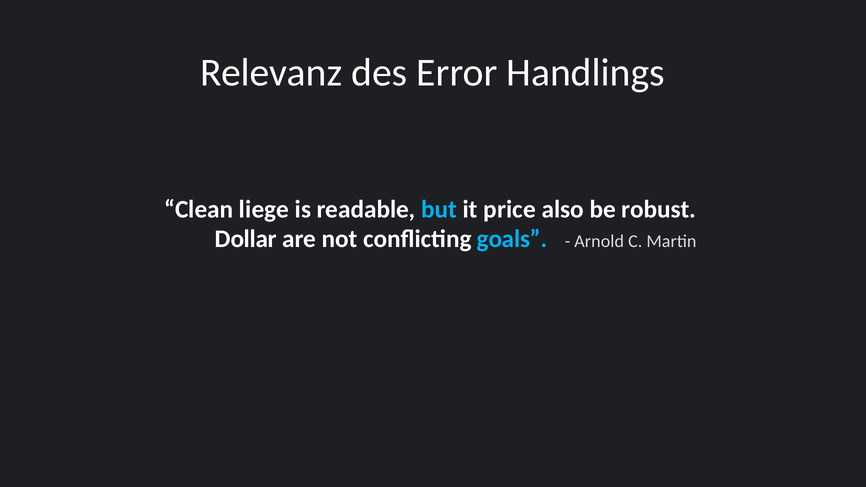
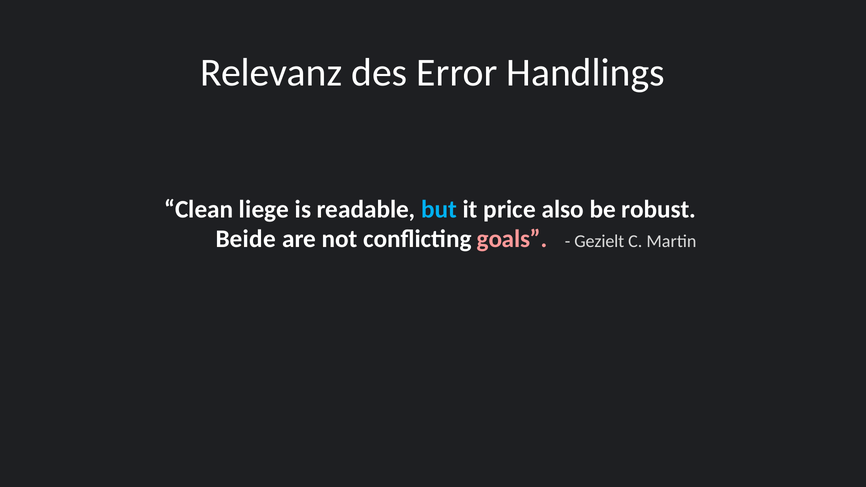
Dollar: Dollar -> Beide
goals colour: light blue -> pink
Arnold: Arnold -> Gezielt
